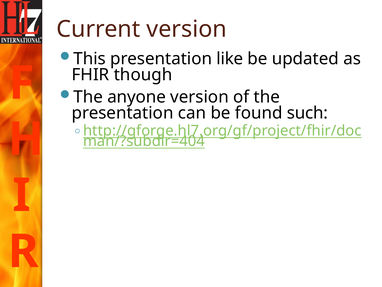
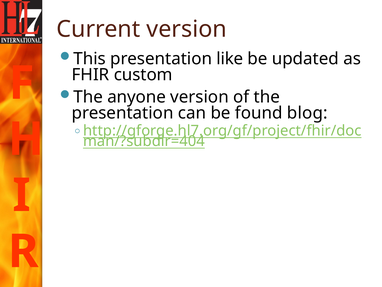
though: though -> custom
such: such -> blog
